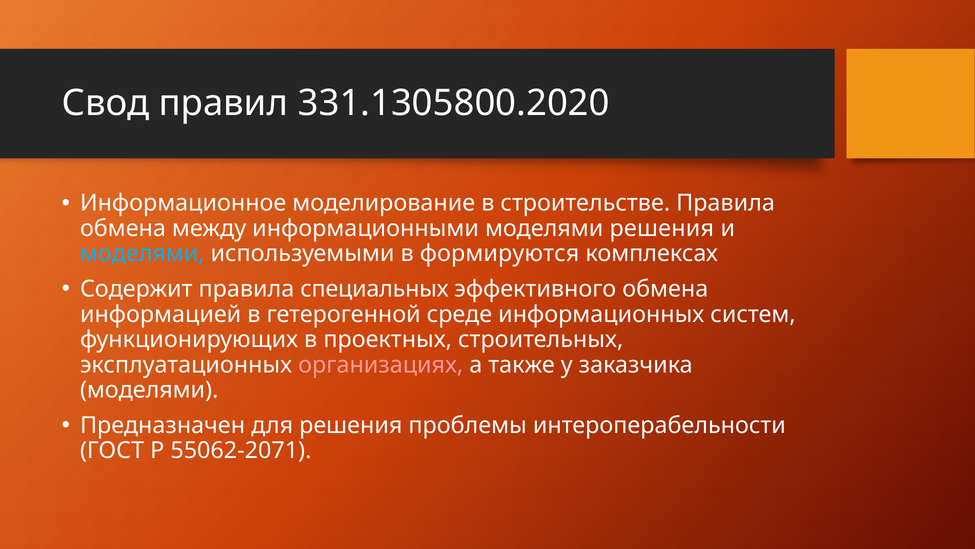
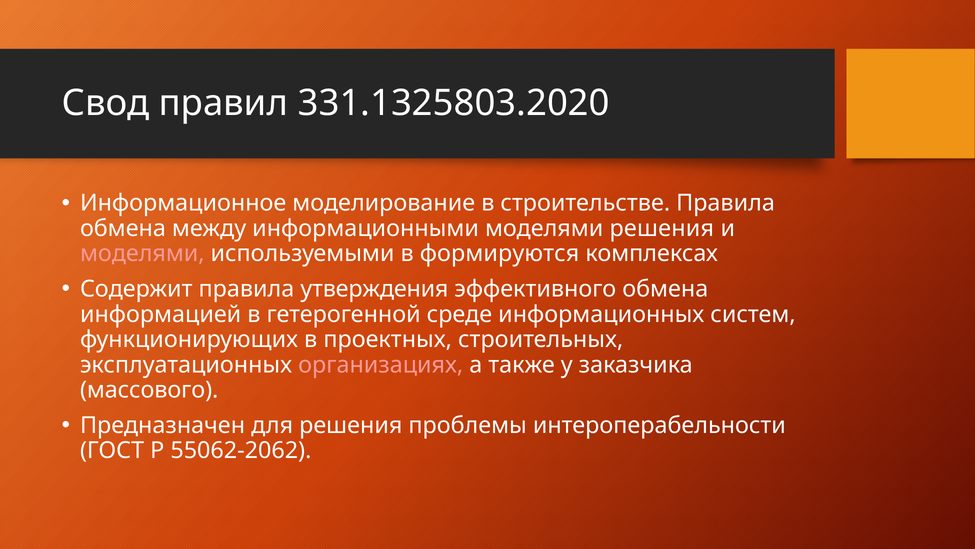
331.1305800.2020: 331.1305800.2020 -> 331.1325803.2020
моделями at (142, 253) colour: light blue -> pink
специальных: специальных -> утверждения
моделями at (149, 390): моделями -> массового
55062-2071: 55062-2071 -> 55062-2062
